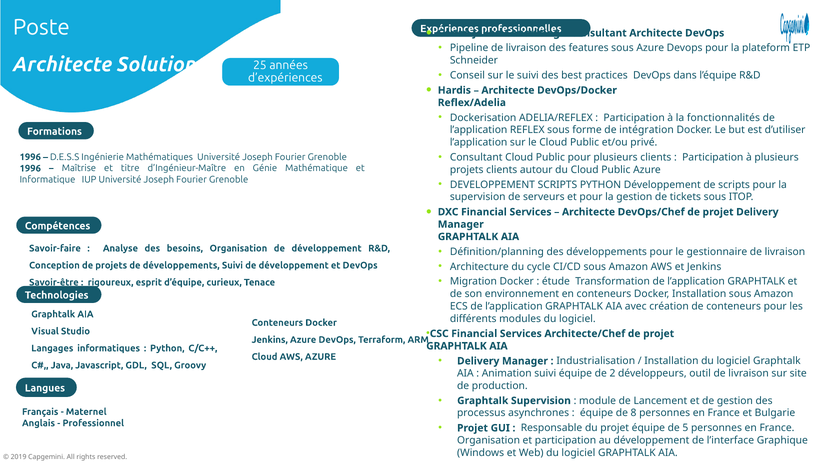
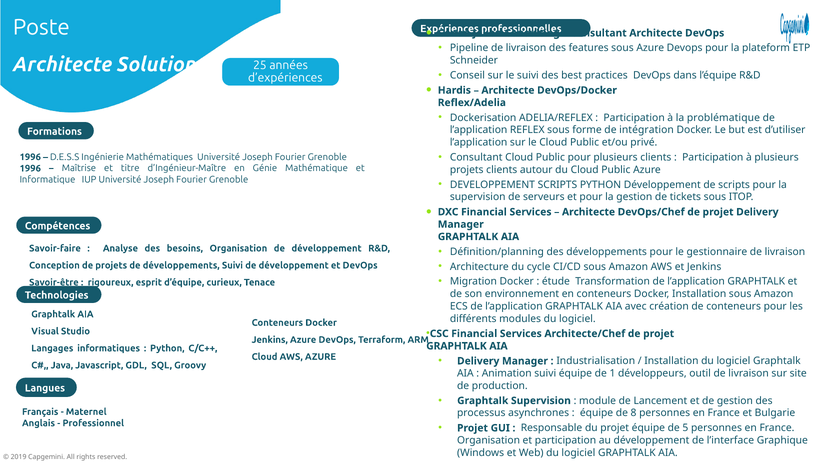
fonctionnalités: fonctionnalités -> problématique
2: 2 -> 1
